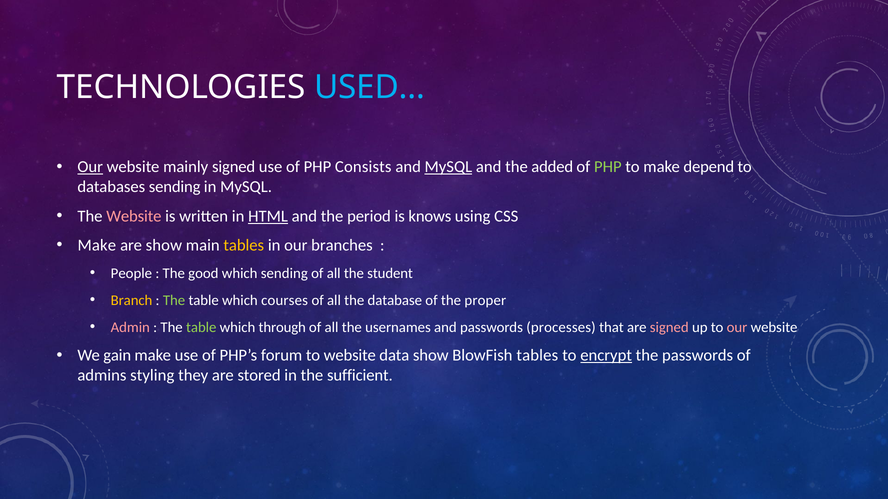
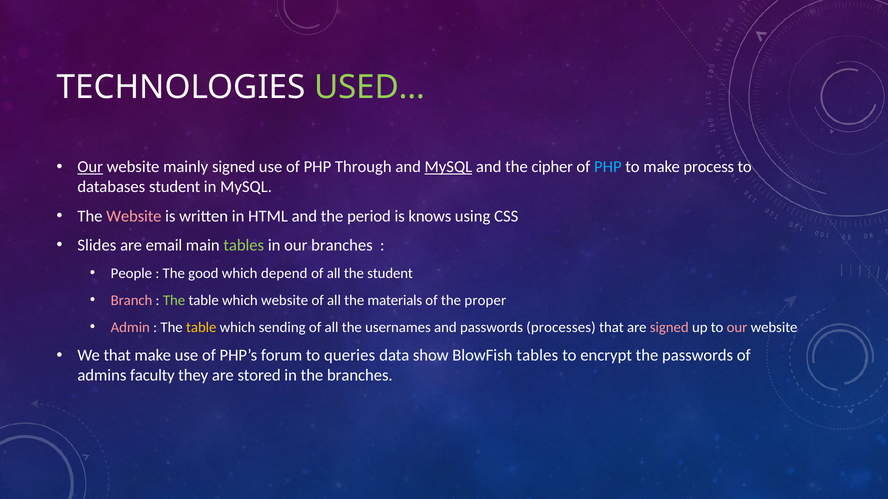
USED… colour: light blue -> light green
Consists: Consists -> Through
added: added -> cipher
PHP at (608, 167) colour: light green -> light blue
depend: depend -> process
databases sending: sending -> student
HTML underline: present -> none
Make at (97, 246): Make -> Slides
are show: show -> email
tables at (244, 246) colour: yellow -> light green
which sending: sending -> depend
Branch colour: yellow -> pink
which courses: courses -> website
database: database -> materials
table at (201, 328) colour: light green -> yellow
through: through -> sending
We gain: gain -> that
to website: website -> queries
encrypt underline: present -> none
styling: styling -> faculty
the sufficient: sufficient -> branches
